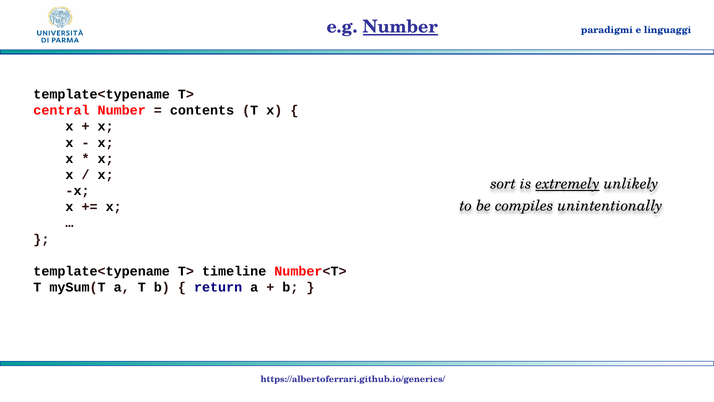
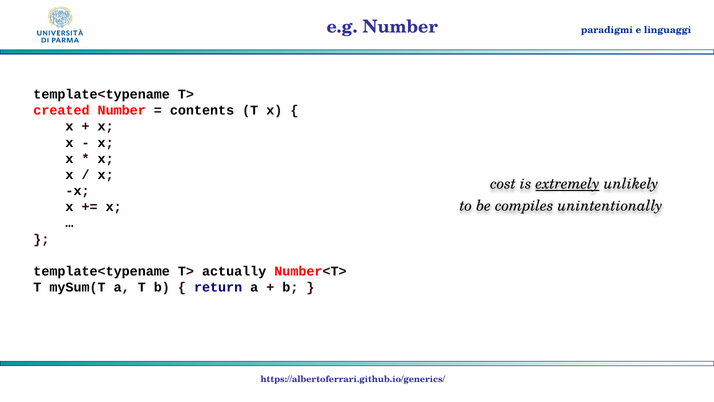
Number at (400, 27) underline: present -> none
central: central -> created
sort: sort -> cost
timeline: timeline -> actually
